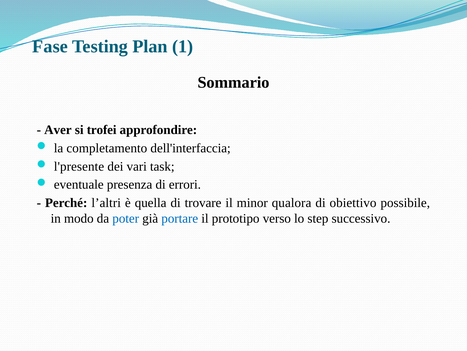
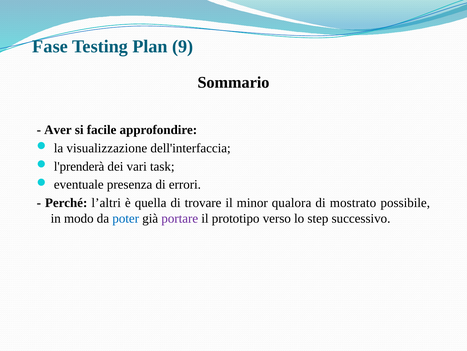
1: 1 -> 9
trofei: trofei -> facile
completamento: completamento -> visualizzazione
l'presente: l'presente -> l'prenderà
obiettivo: obiettivo -> mostrato
portare colour: blue -> purple
